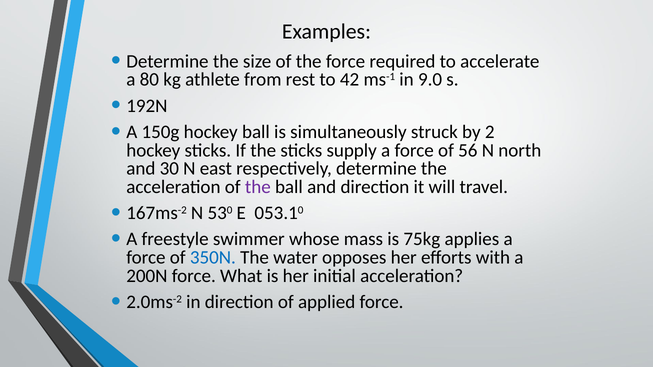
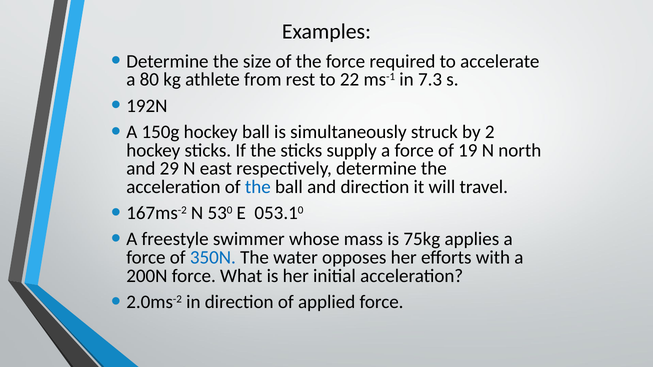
42: 42 -> 22
9.0: 9.0 -> 7.3
56: 56 -> 19
30: 30 -> 29
the at (258, 187) colour: purple -> blue
